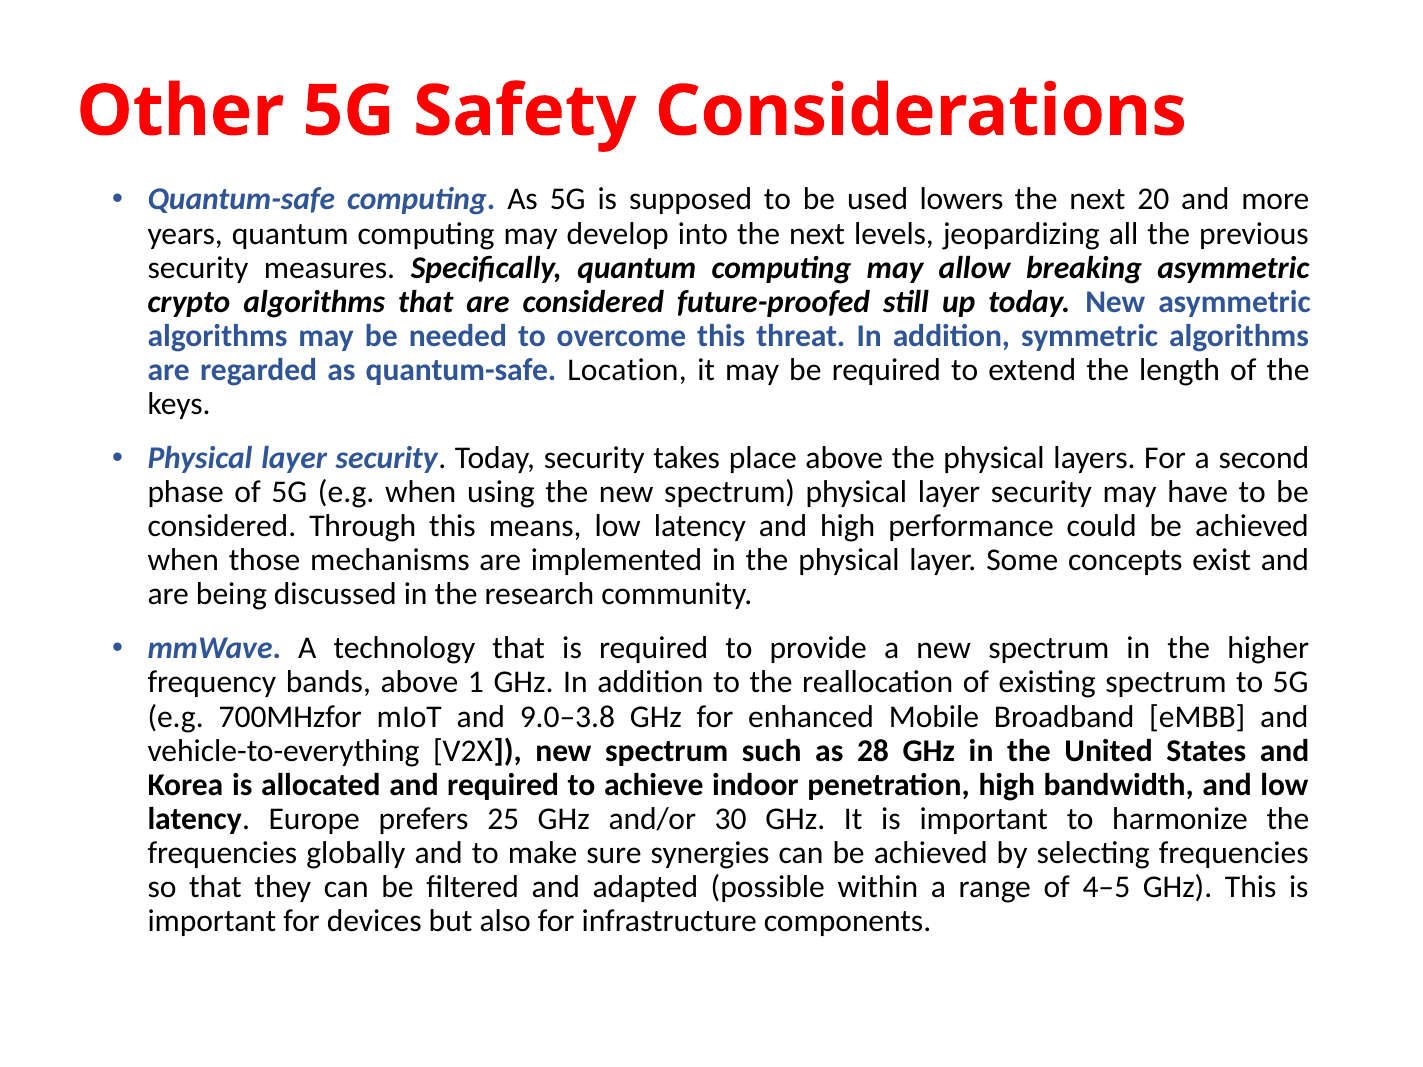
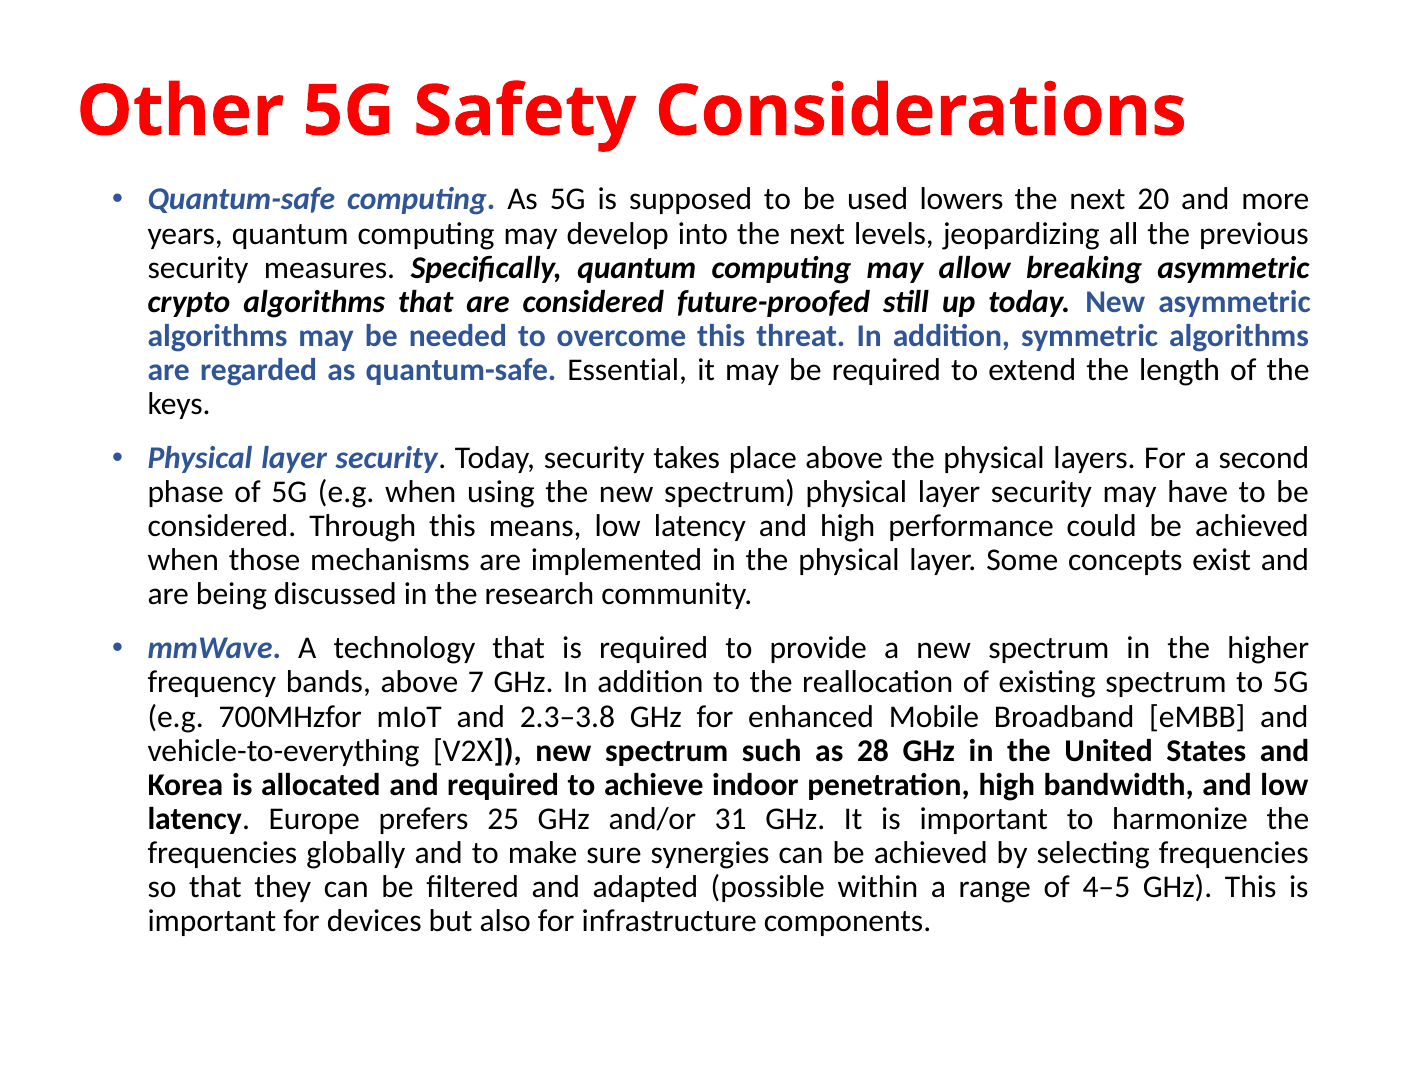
Location: Location -> Essential
1: 1 -> 7
9.0–3.8: 9.0–3.8 -> 2.3–3.8
30: 30 -> 31
